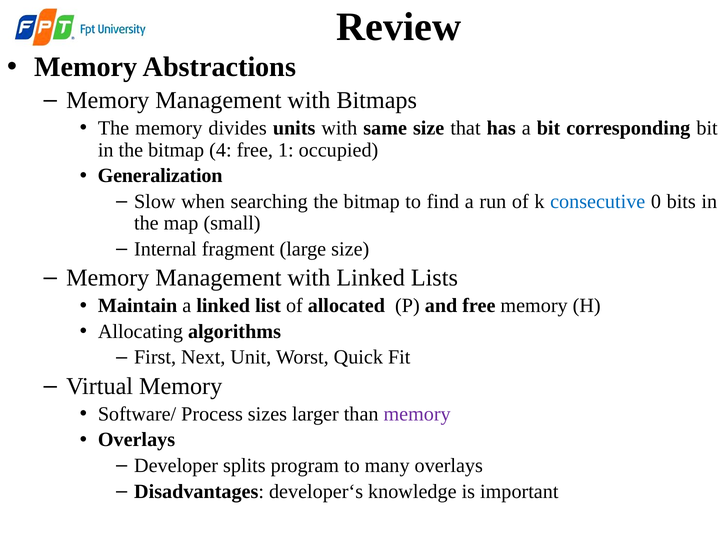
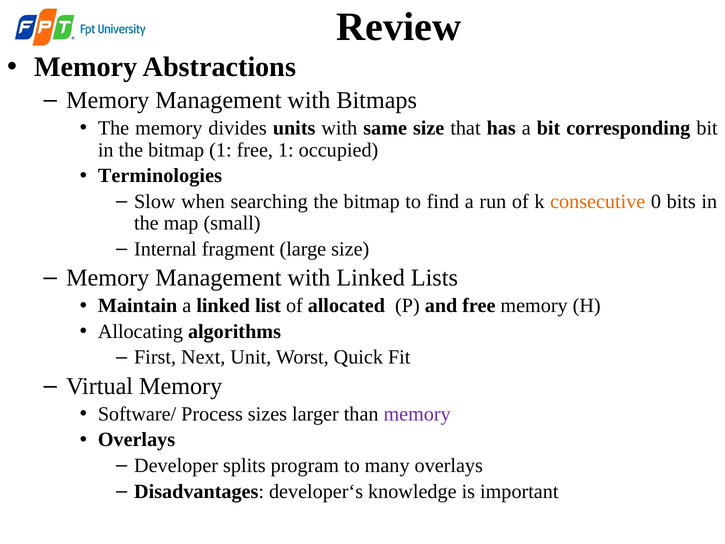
bitmap 4: 4 -> 1
Generalization: Generalization -> Terminologies
consecutive colour: blue -> orange
